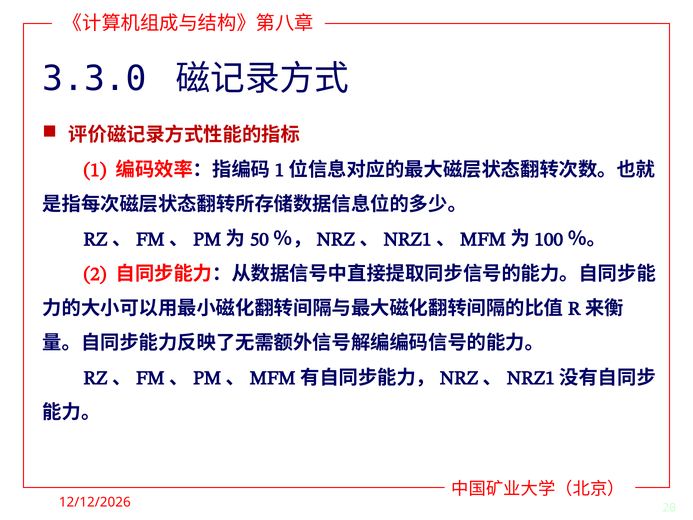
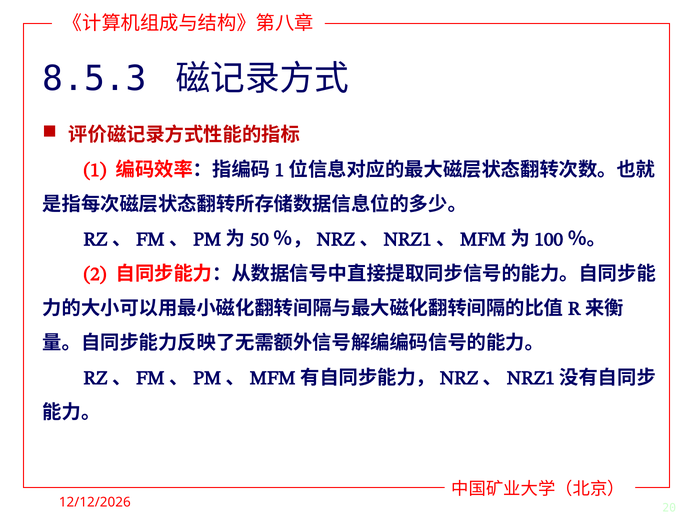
3.3.0: 3.3.0 -> 8.5.3
